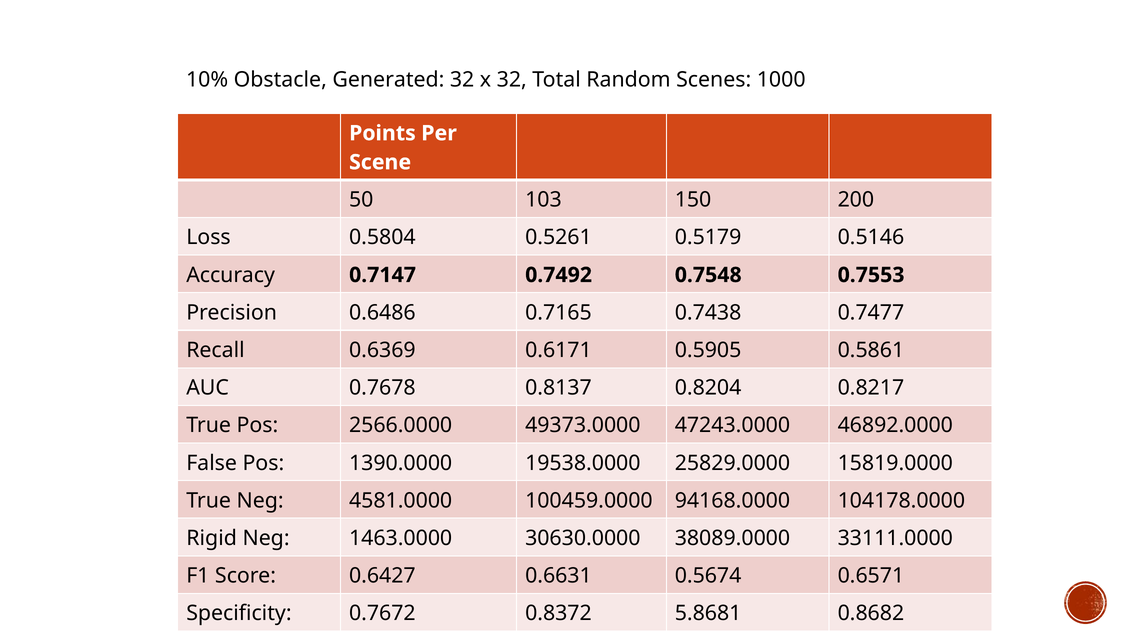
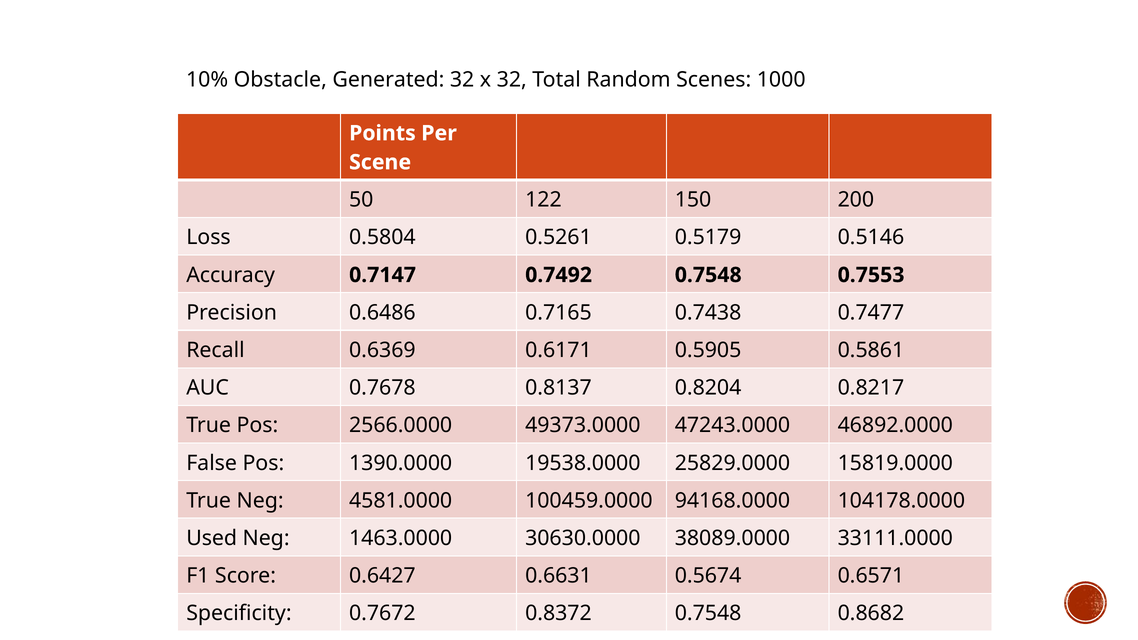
103: 103 -> 122
Rigid: Rigid -> Used
0.8372 5.8681: 5.8681 -> 0.7548
